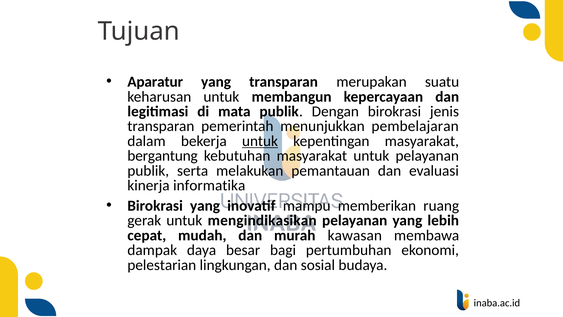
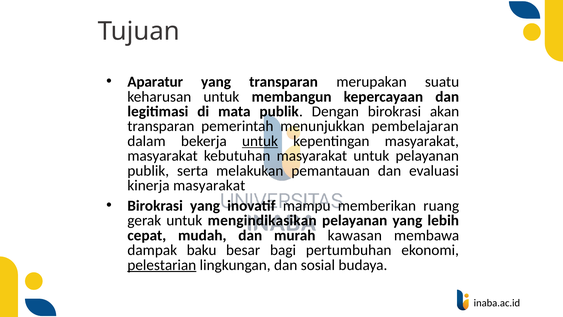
jenis: jenis -> akan
bergantung at (163, 156): bergantung -> masyarakat
kinerja informatika: informatika -> masyarakat
daya: daya -> baku
pelestarian underline: none -> present
